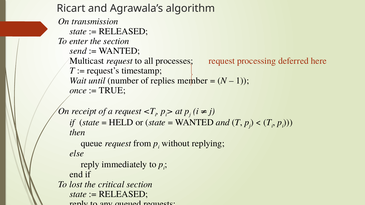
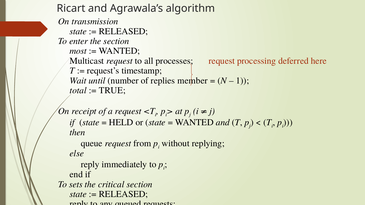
send: send -> most
once: once -> total
lost: lost -> sets
